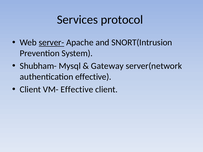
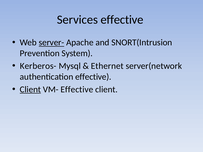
Services protocol: protocol -> effective
Shubham-: Shubham- -> Kerberos-
Gateway: Gateway -> Ethernet
Client at (30, 90) underline: none -> present
